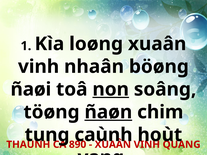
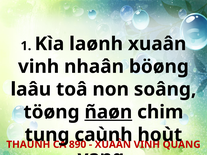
loøng: loøng -> laønh
ñaøi: ñaøi -> laâu
non underline: present -> none
